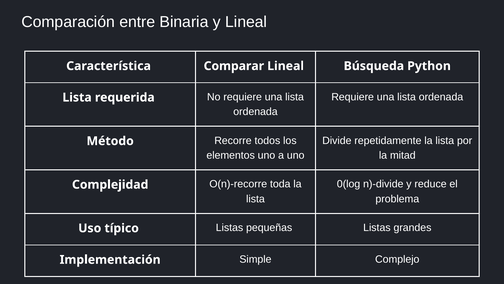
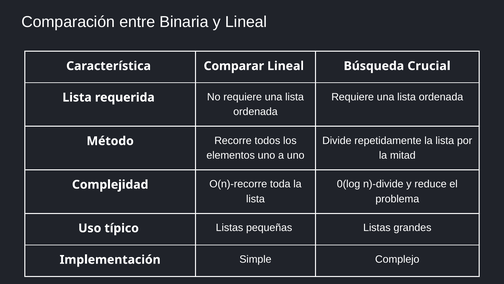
Python: Python -> Crucial
